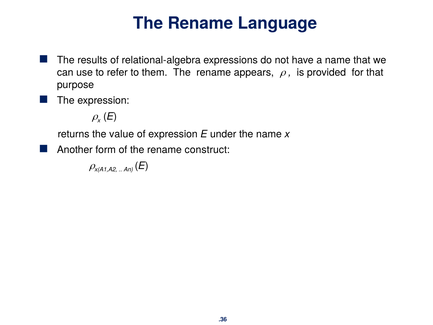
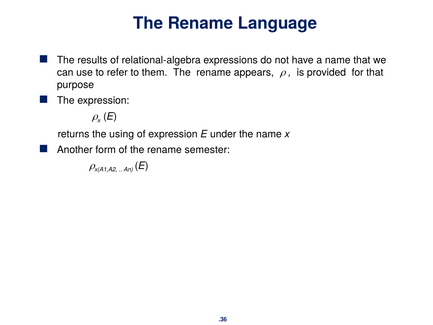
value: value -> using
construct: construct -> semester
